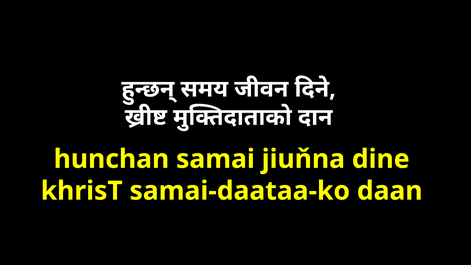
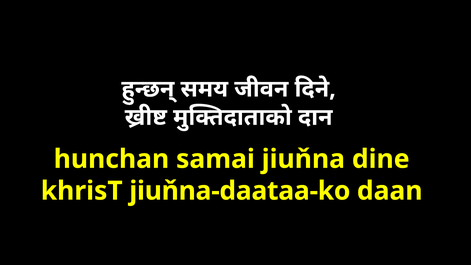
samai-daataa-ko: samai-daataa-ko -> jiuňna-daataa-ko
